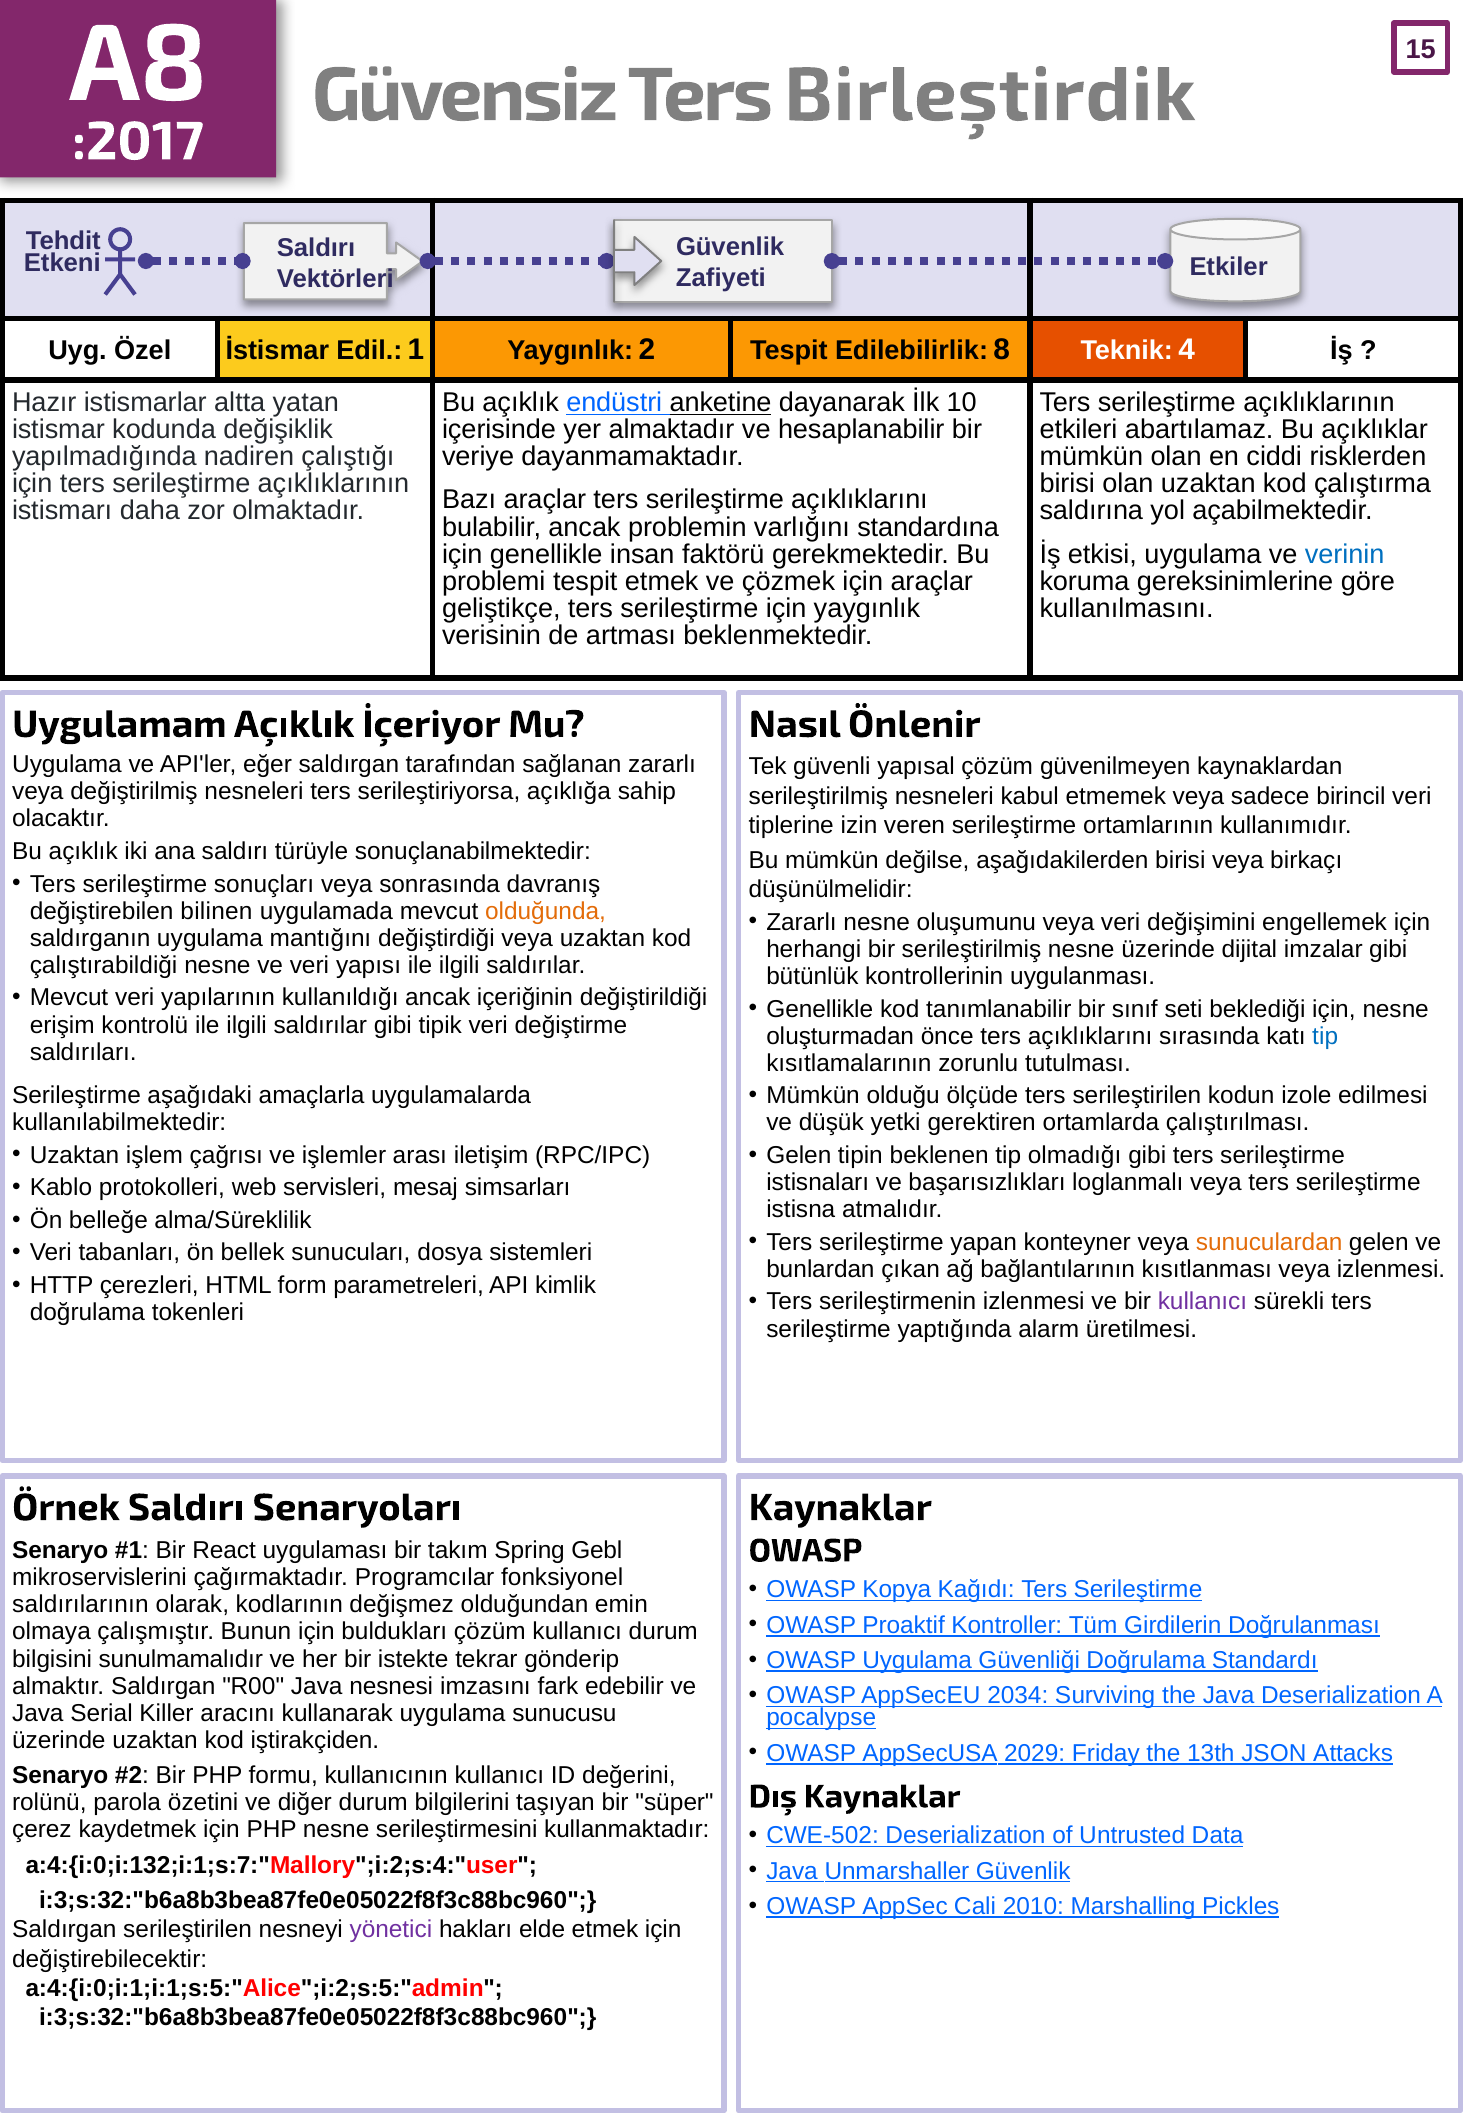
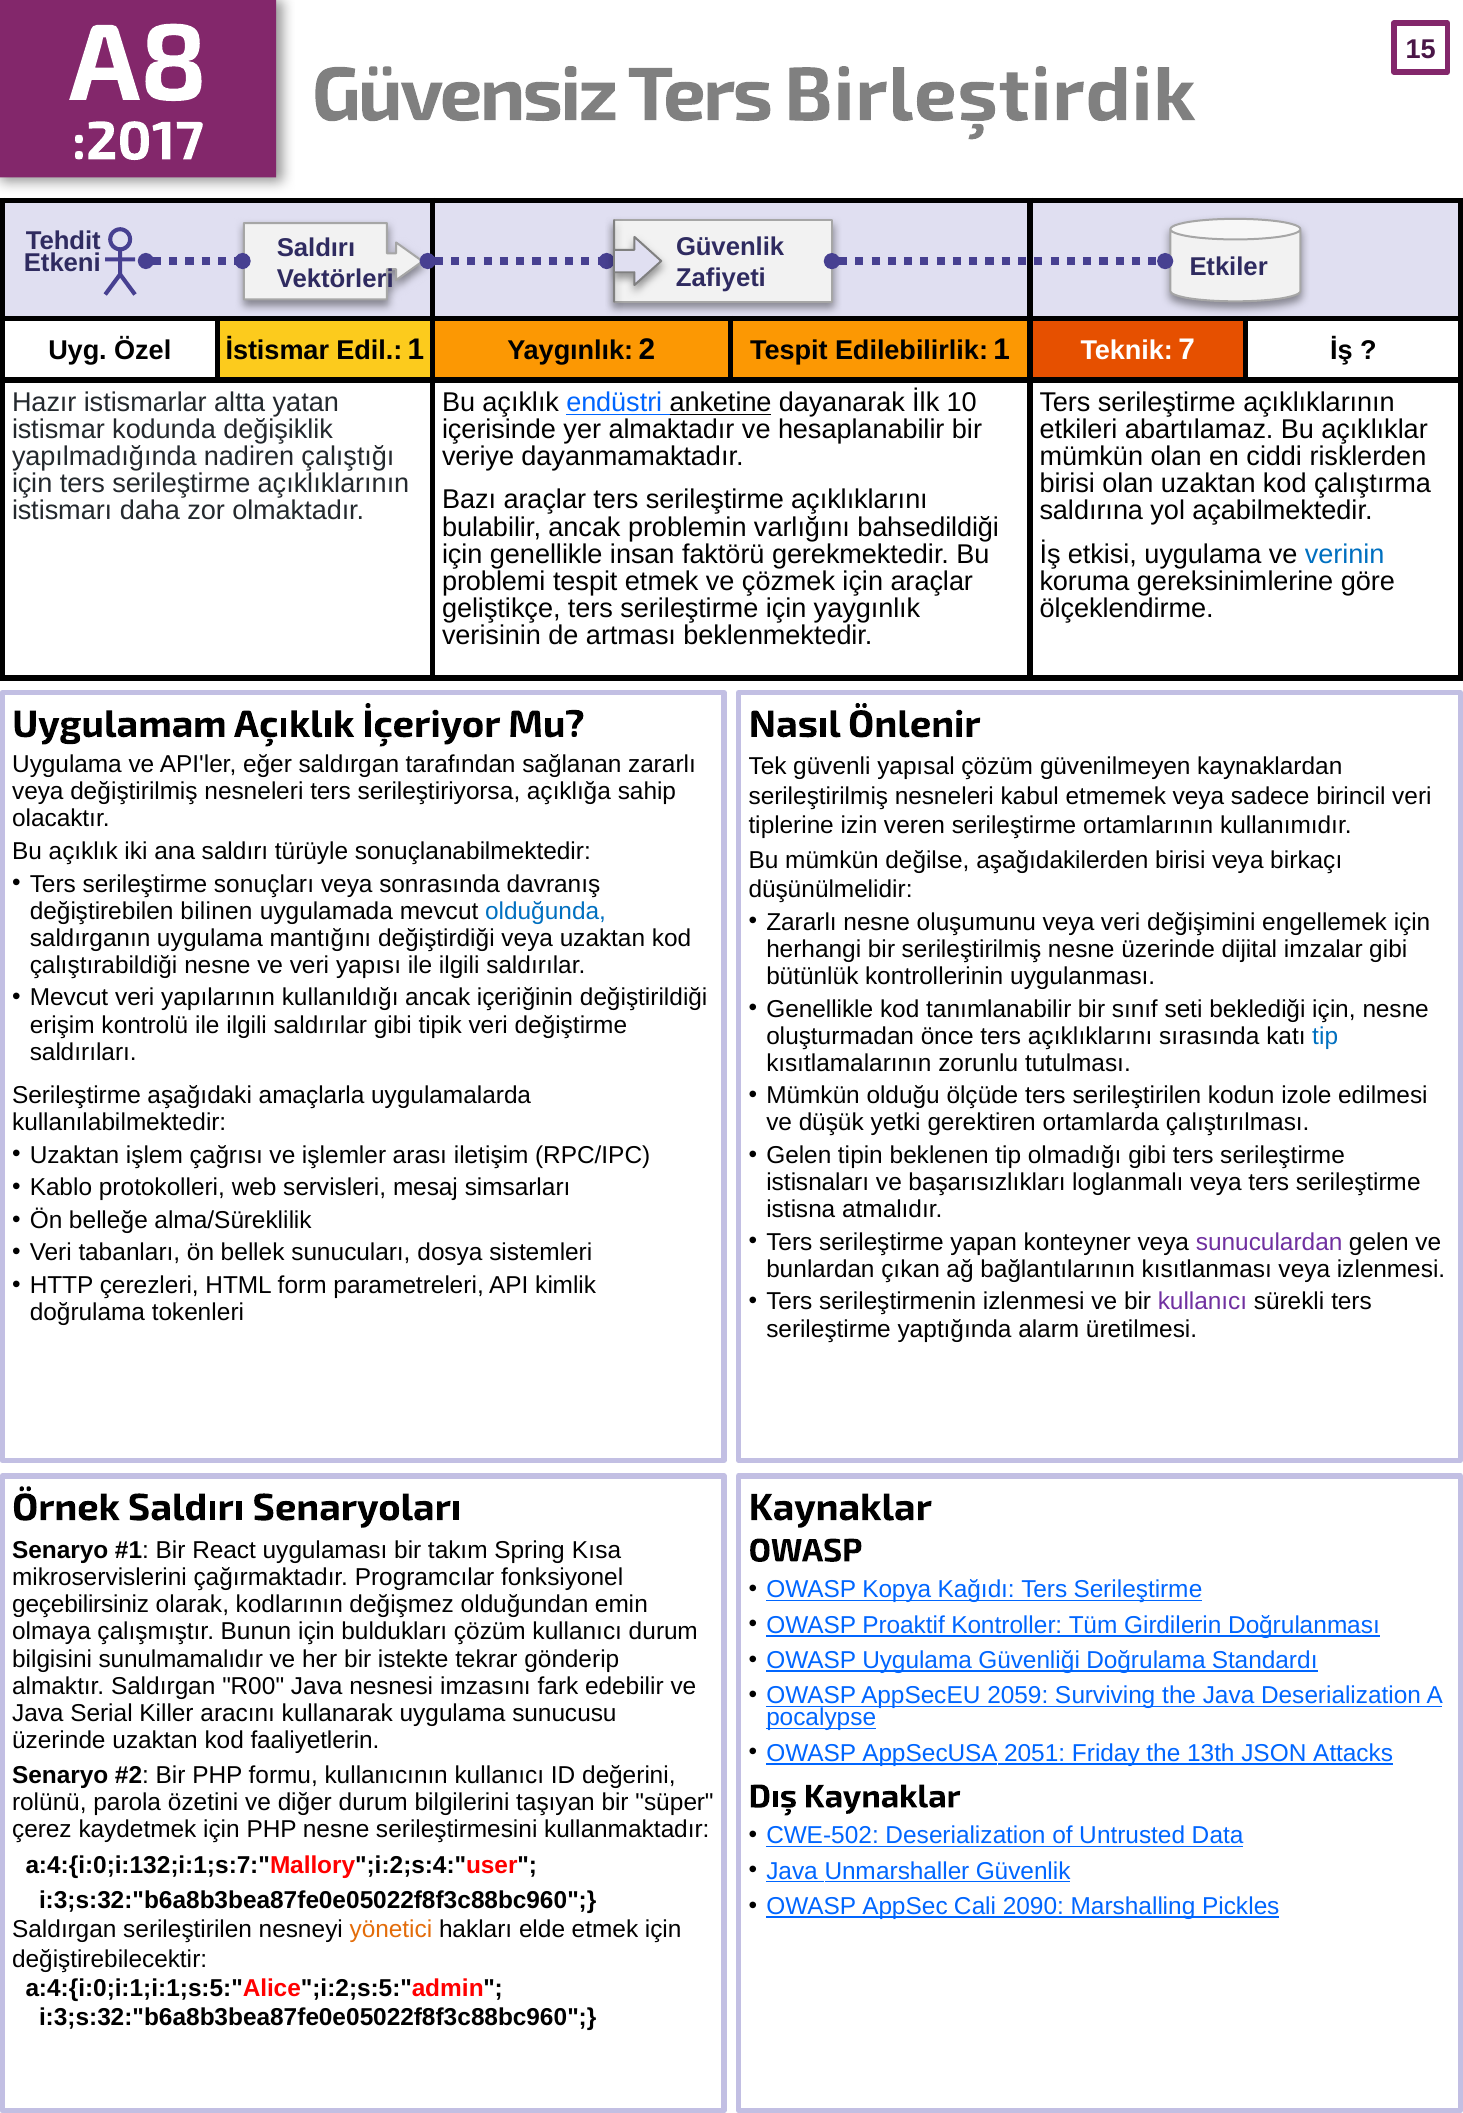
Edilebilirlik 8: 8 -> 1
4: 4 -> 7
standardına: standardına -> bahsedildiği
kullanılmasını: kullanılmasını -> ölçeklendirme
olduğunda colour: orange -> blue
sunuculardan colour: orange -> purple
Gebl: Gebl -> Kısa
saldırılarının: saldırılarının -> geçebilirsiniz
2034: 2034 -> 2059
iştirakçiden: iştirakçiden -> faaliyetlerin
2029: 2029 -> 2051
2010: 2010 -> 2090
yönetici colour: purple -> orange
